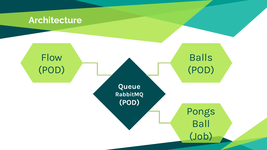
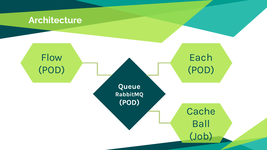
Balls: Balls -> Each
Pongs: Pongs -> Cache
